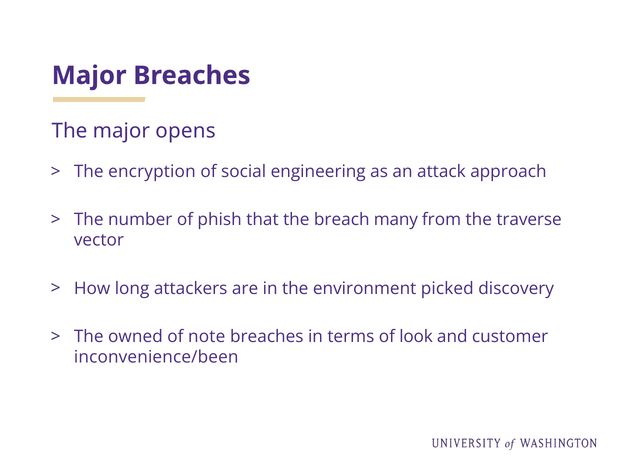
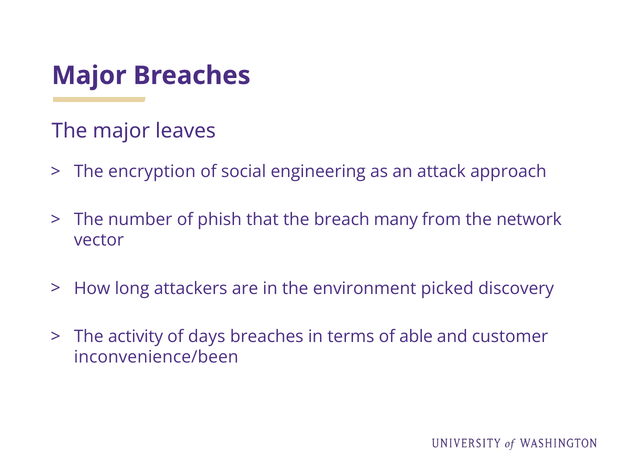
opens: opens -> leaves
traverse: traverse -> network
owned: owned -> activity
note: note -> days
look: look -> able
